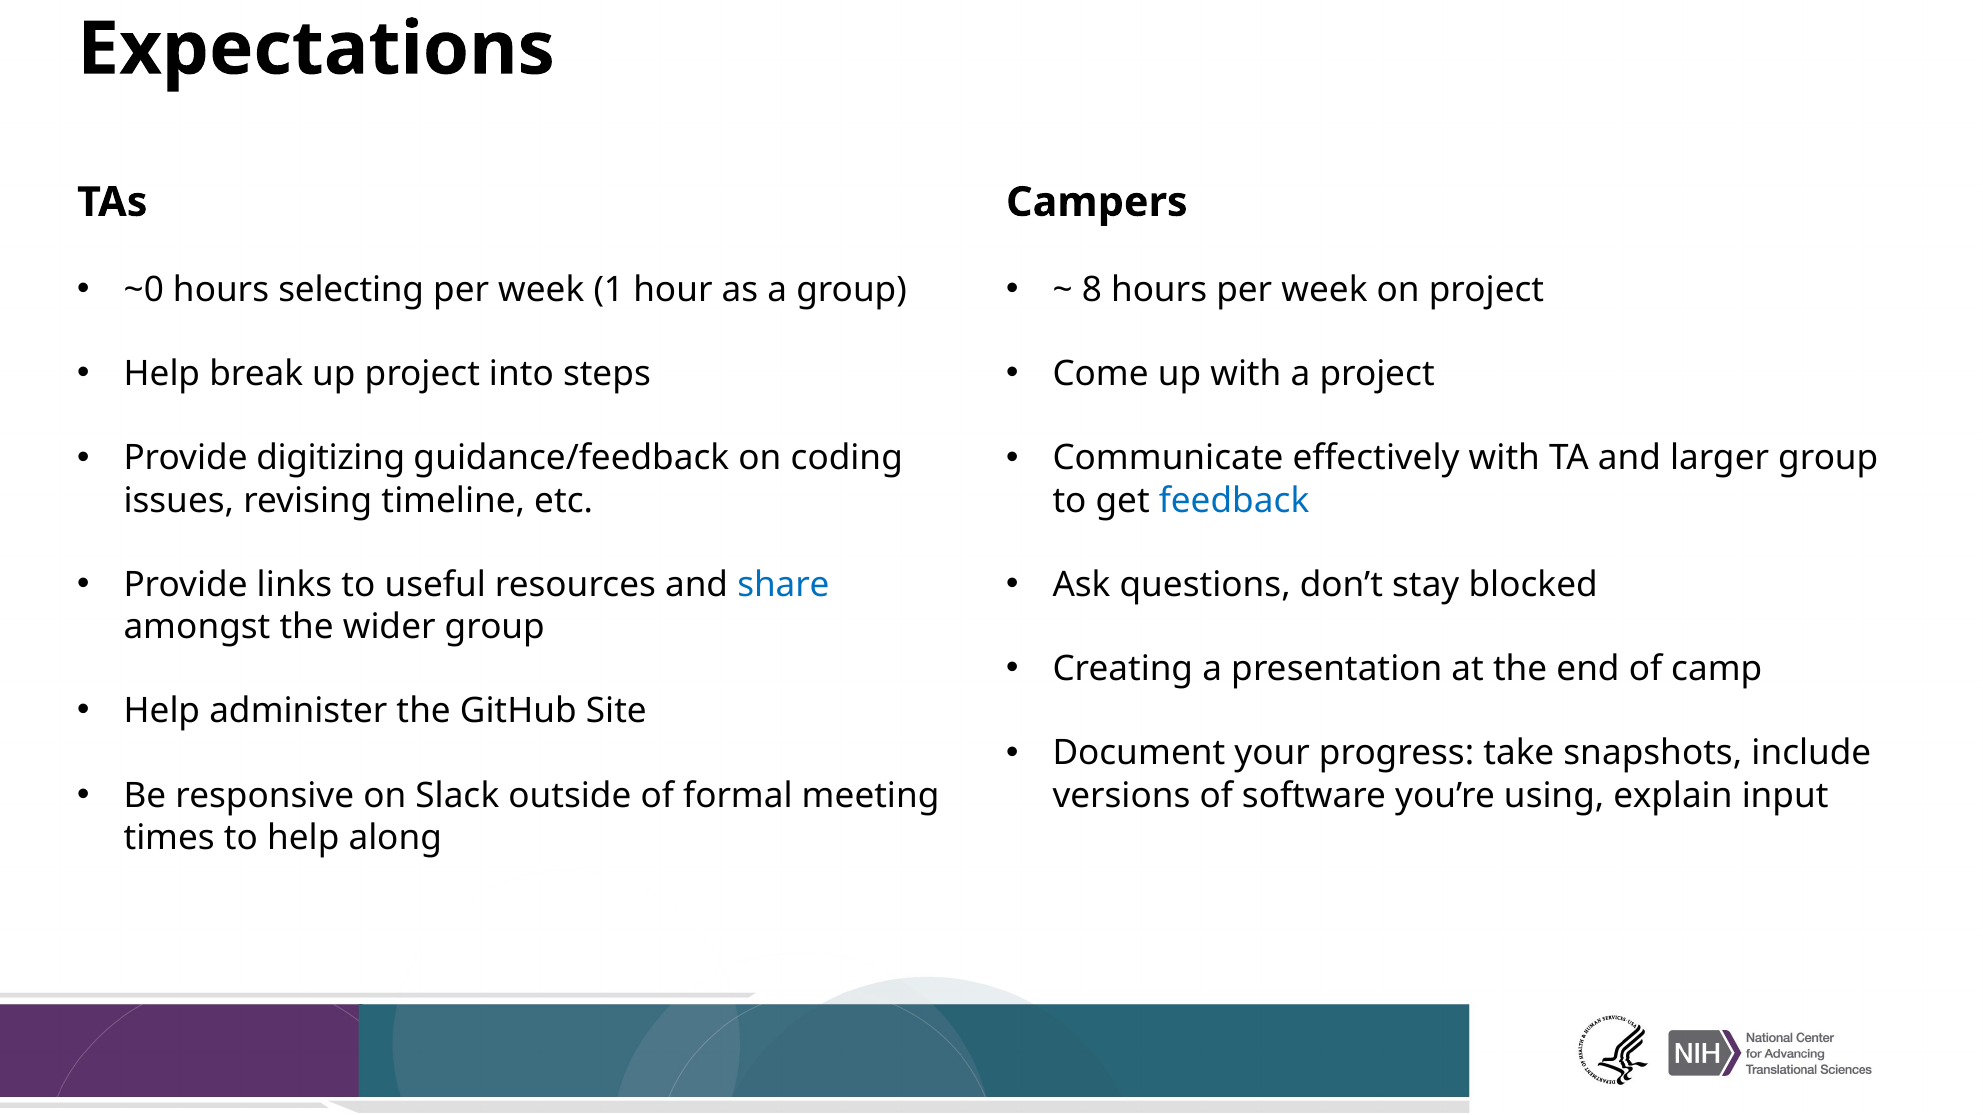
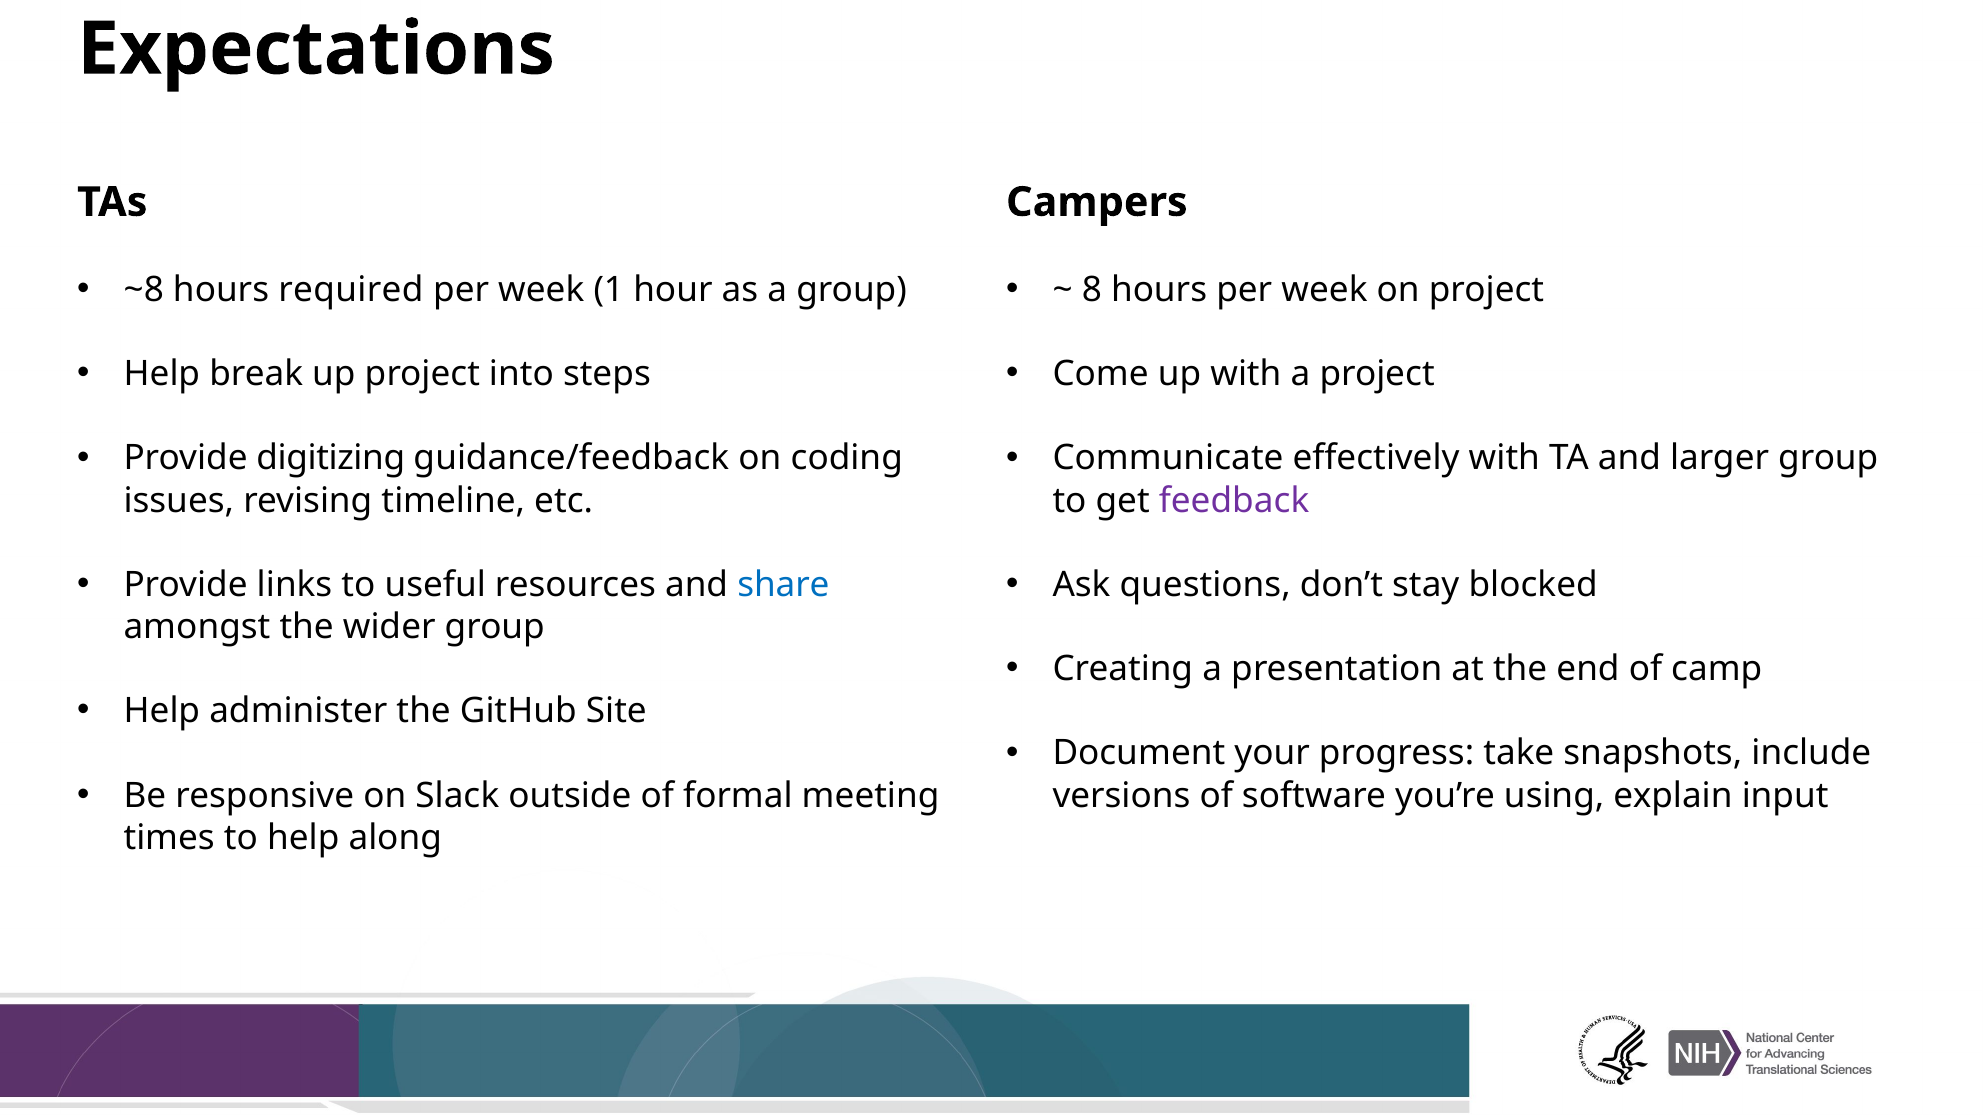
~0: ~0 -> ~8
selecting: selecting -> required
feedback colour: blue -> purple
